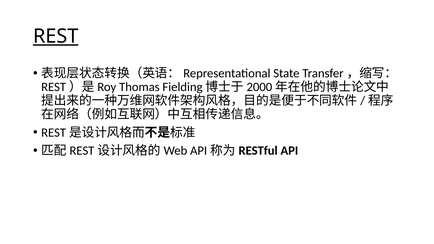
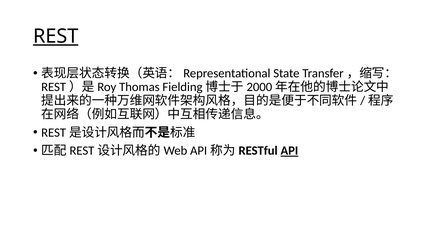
API underline: none -> present
